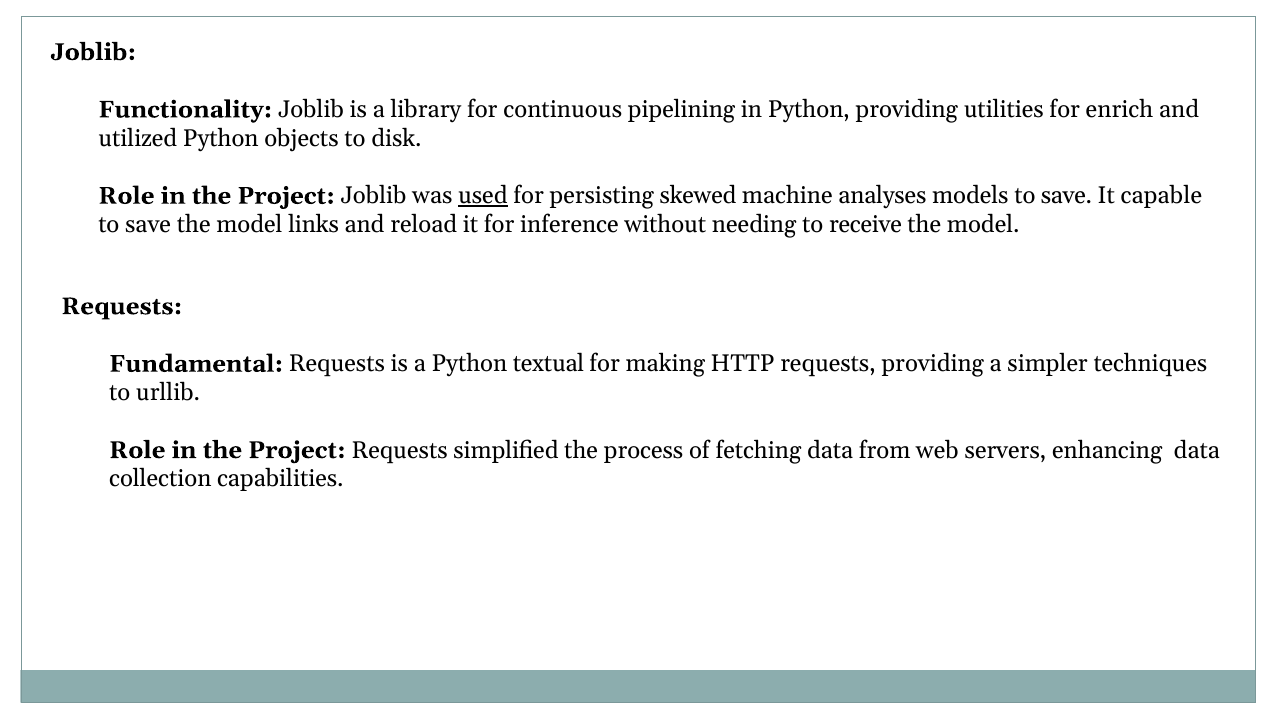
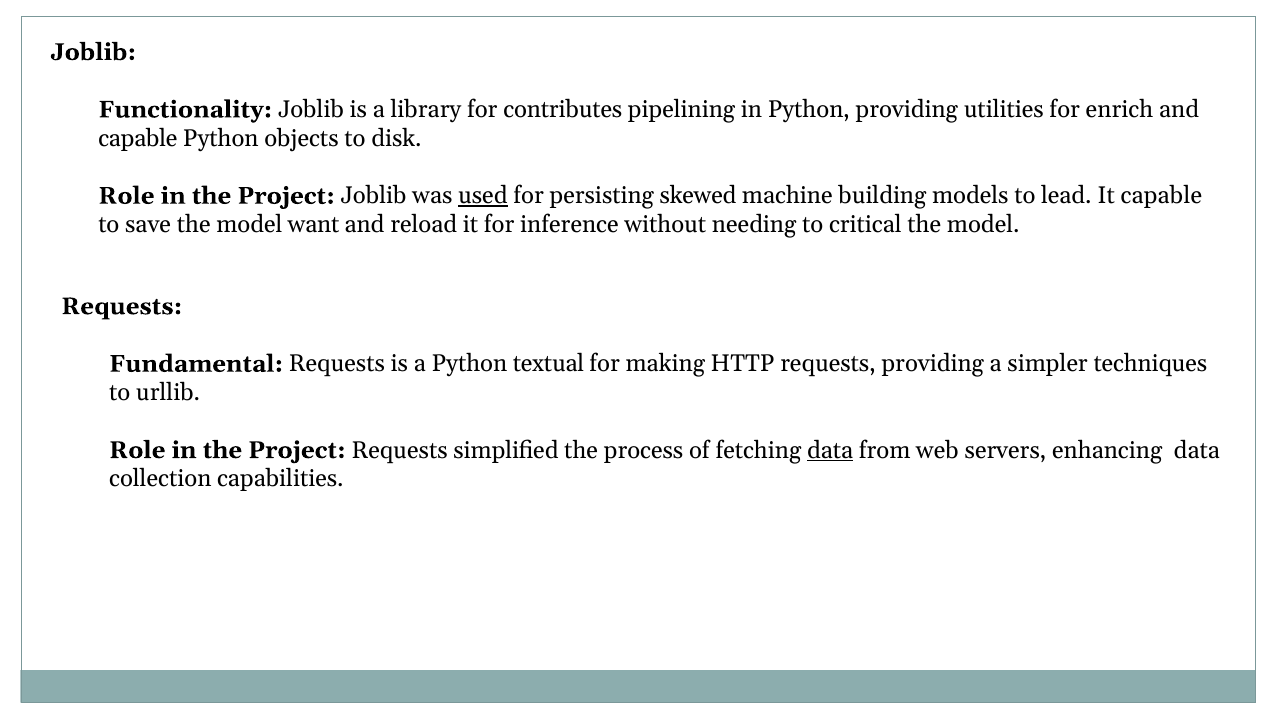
continuous: continuous -> contributes
utilized at (138, 138): utilized -> capable
analyses: analyses -> building
models to save: save -> lead
links: links -> want
receive: receive -> critical
data at (830, 450) underline: none -> present
